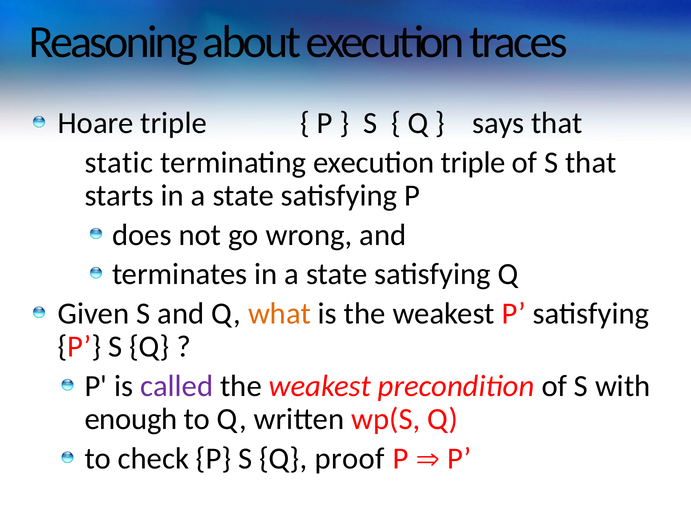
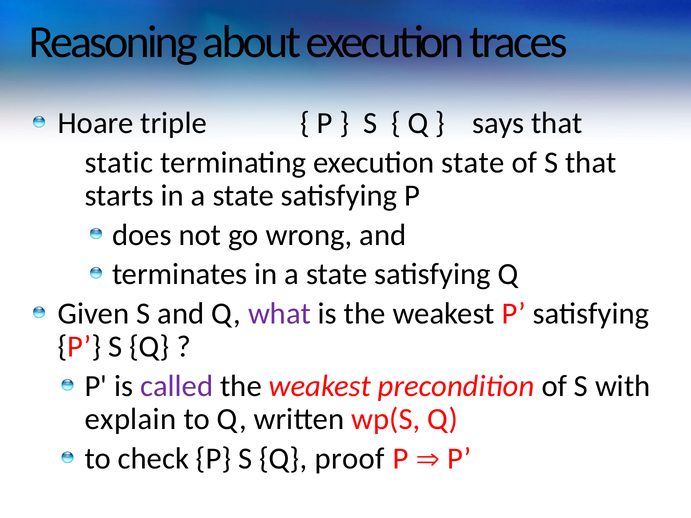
execution triple: triple -> state
what colour: orange -> purple
enough: enough -> explain
